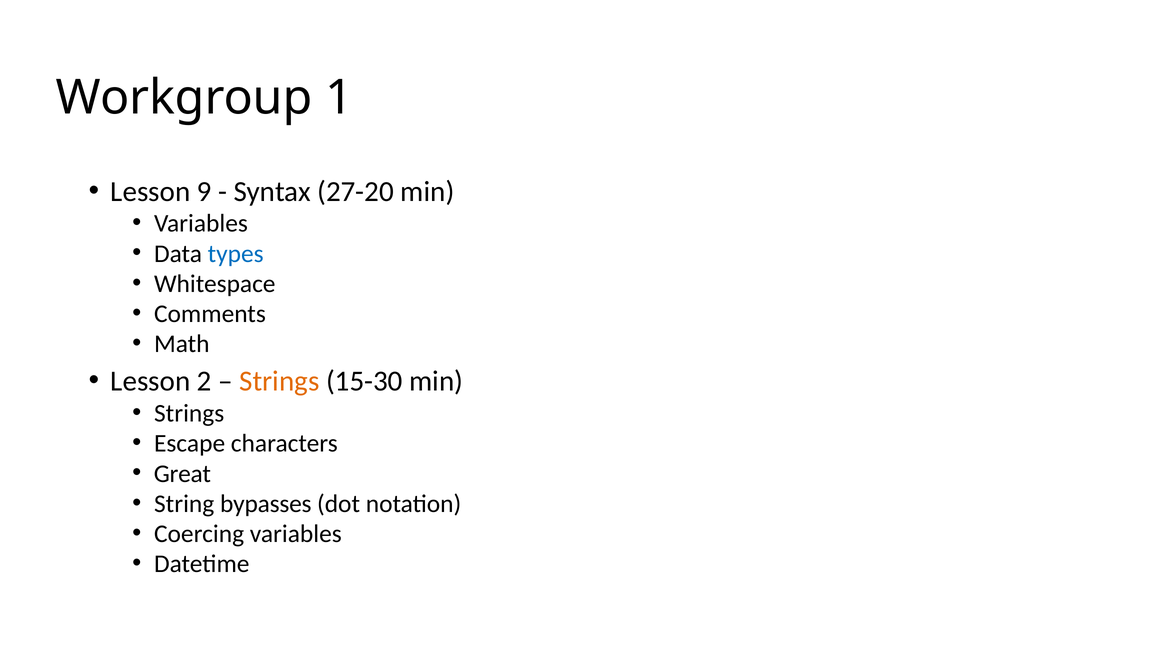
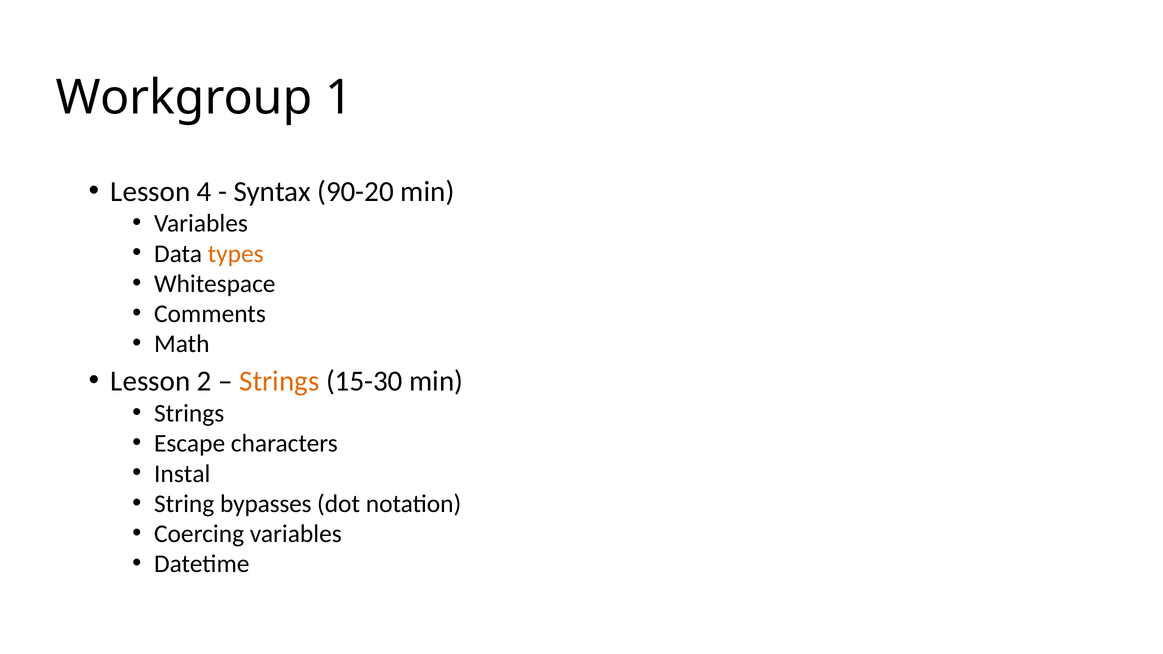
9: 9 -> 4
27-20: 27-20 -> 90-20
types colour: blue -> orange
Great: Great -> Instal
